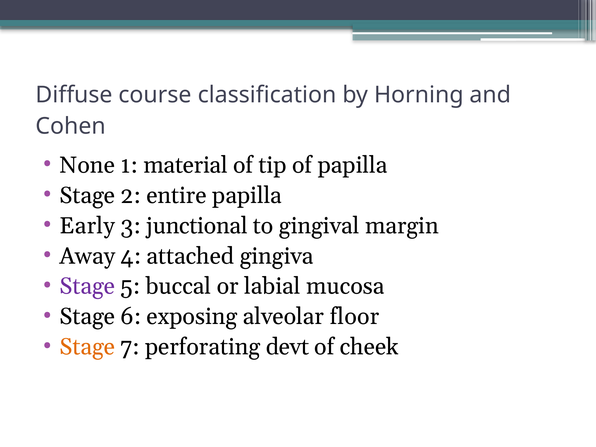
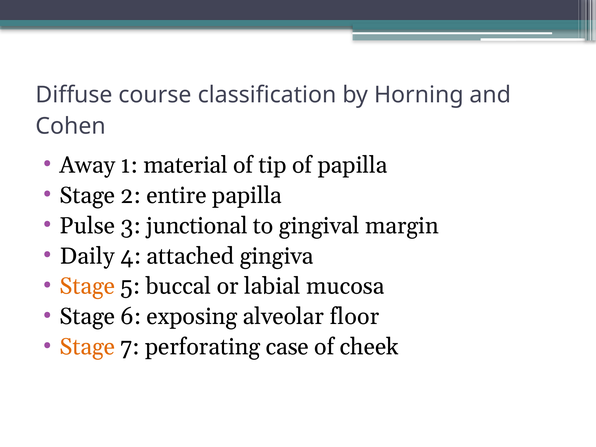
None: None -> Away
Early: Early -> Pulse
Away: Away -> Daily
Stage at (87, 286) colour: purple -> orange
devt: devt -> case
